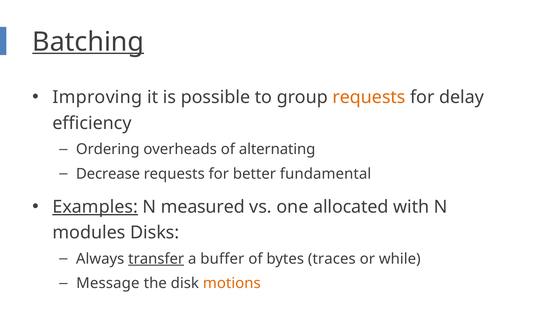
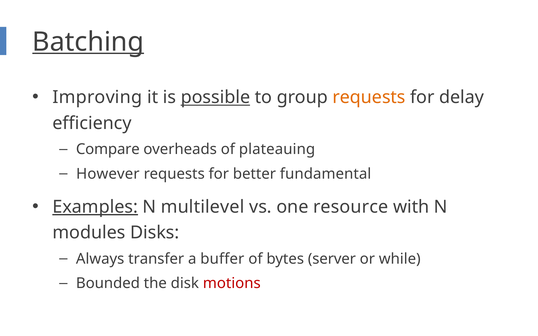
possible underline: none -> present
Ordering: Ordering -> Compare
alternating: alternating -> plateauing
Decrease: Decrease -> However
measured: measured -> multilevel
allocated: allocated -> resource
transfer underline: present -> none
traces: traces -> server
Message: Message -> Bounded
motions colour: orange -> red
